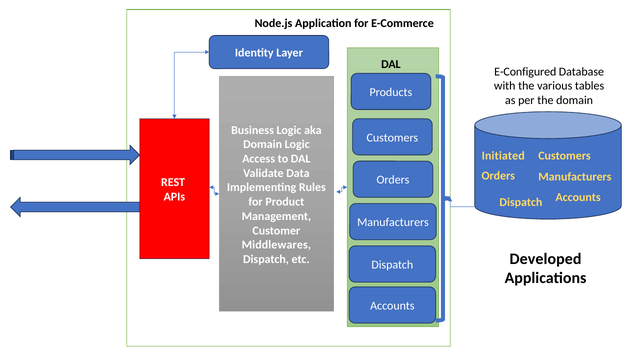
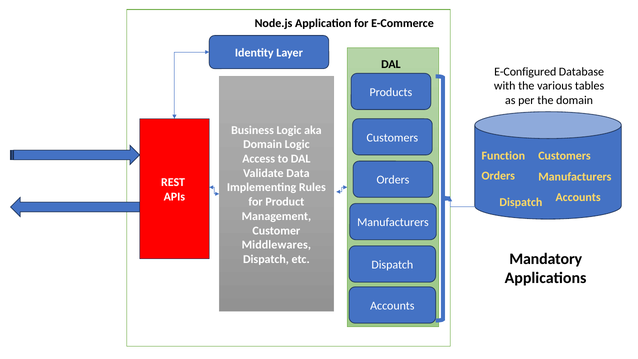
Initiated: Initiated -> Function
Developed: Developed -> Mandatory
